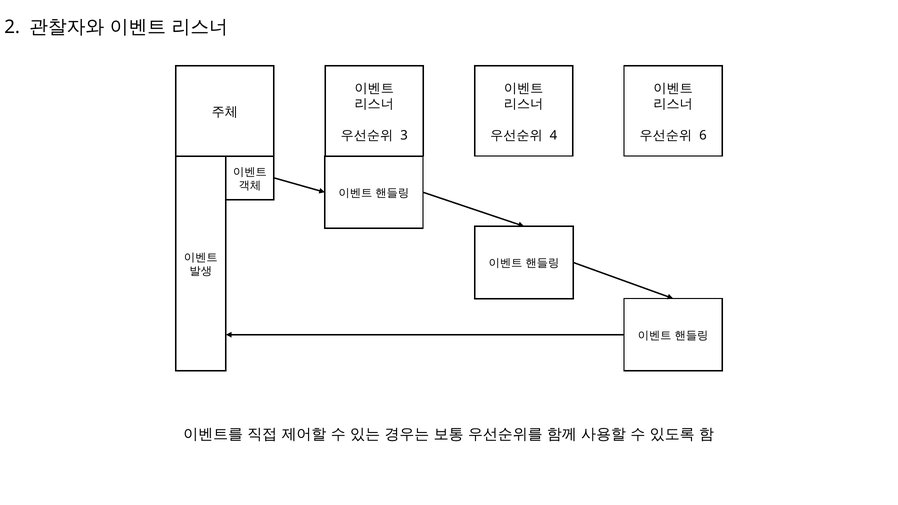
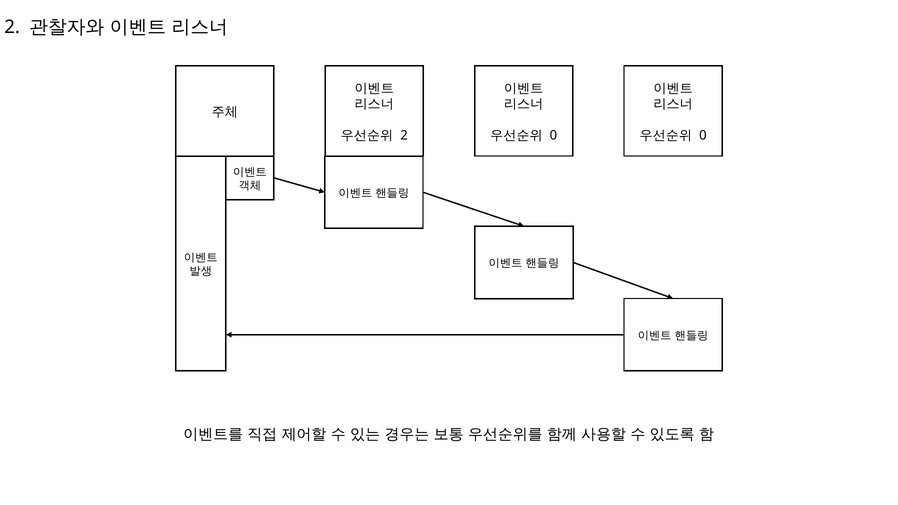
3 at (404, 135): 3 -> 2
4 at (553, 135): 4 -> 0
6 at (703, 135): 6 -> 0
